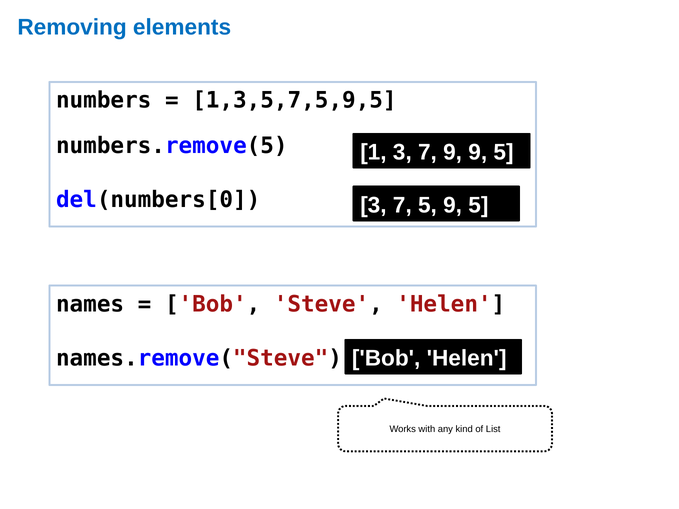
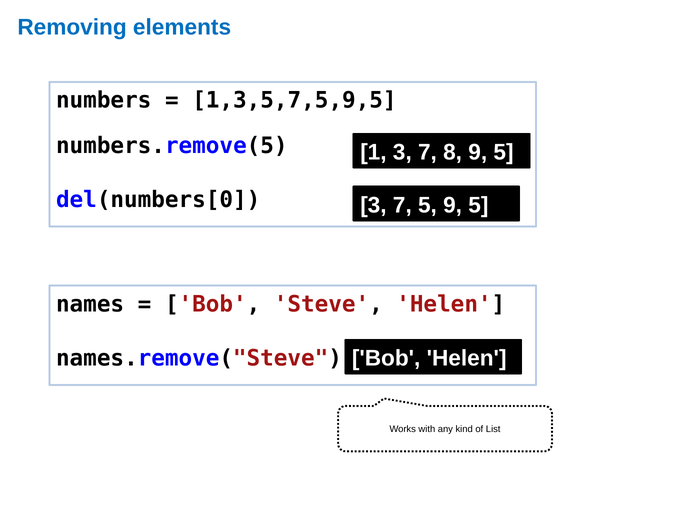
7 9: 9 -> 8
